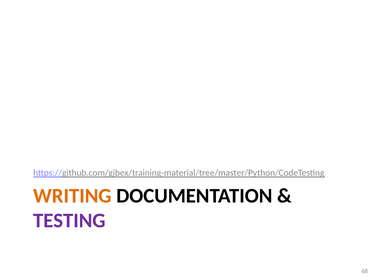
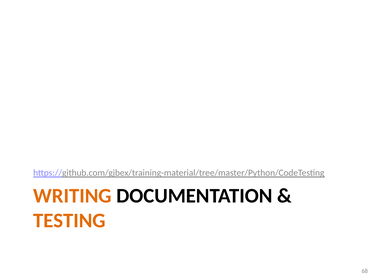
TESTING colour: purple -> orange
